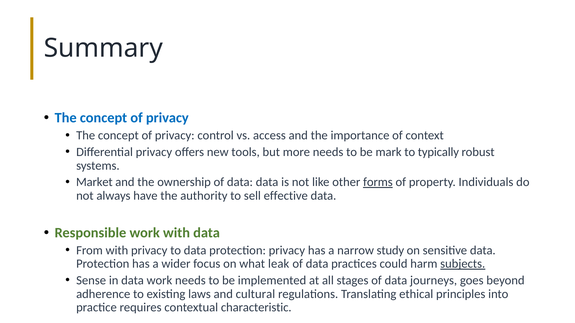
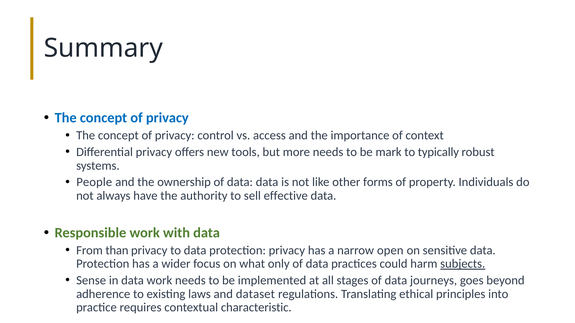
Market: Market -> People
forms underline: present -> none
From with: with -> than
study: study -> open
leak: leak -> only
cultural: cultural -> dataset
